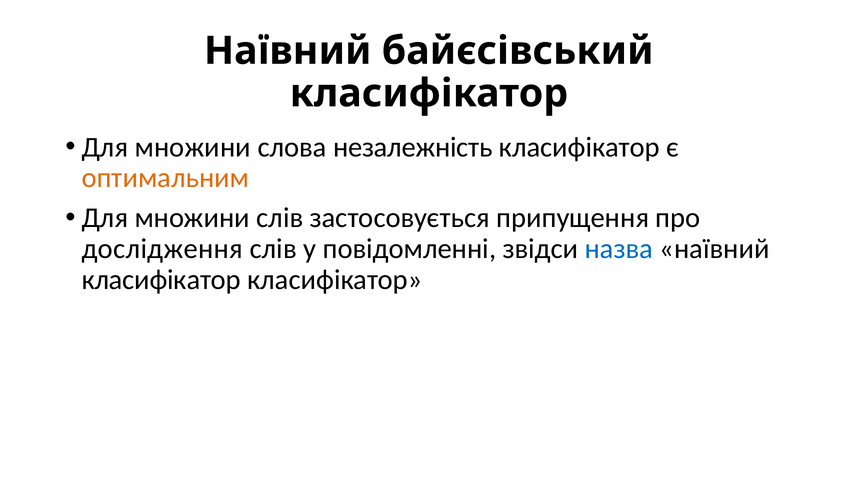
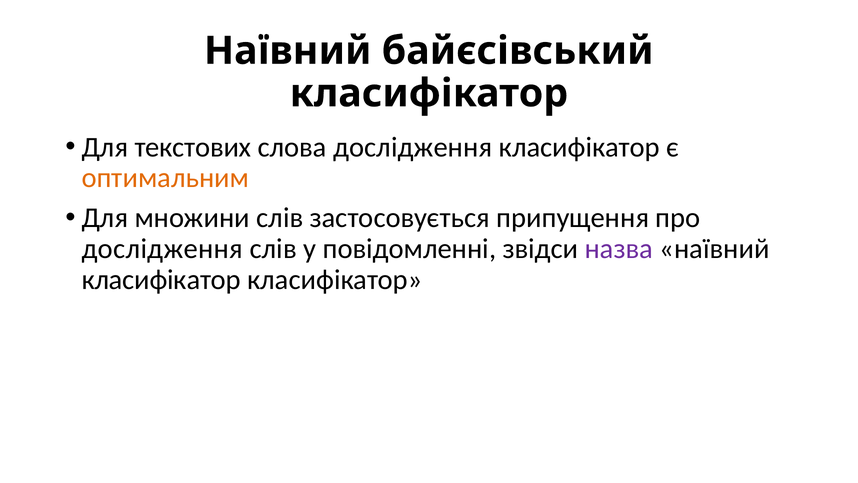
множини at (193, 147): множини -> текстових
слова незалежність: незалежність -> дослідження
назва colour: blue -> purple
